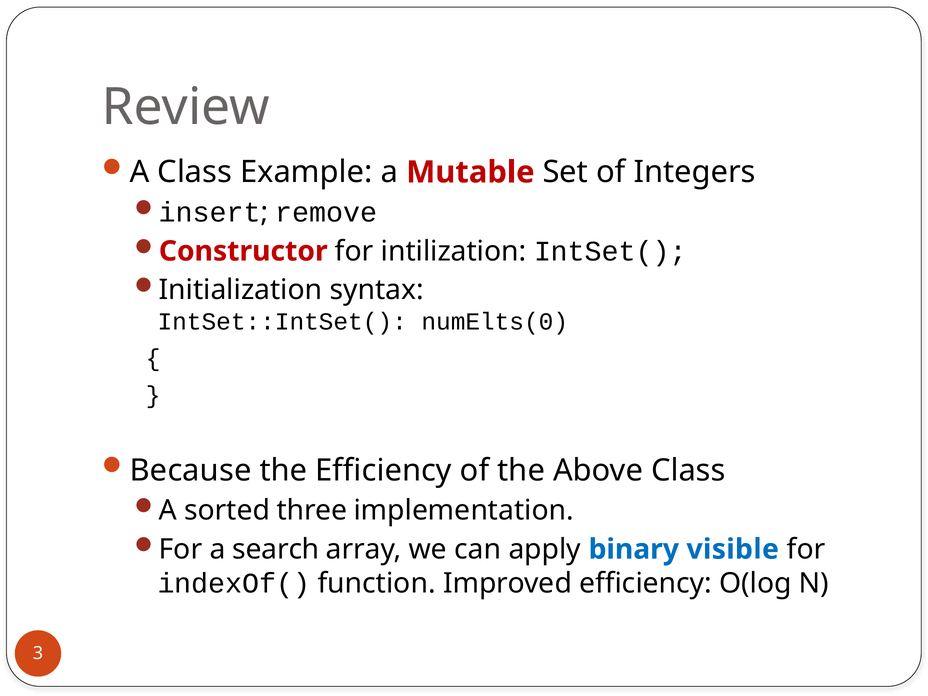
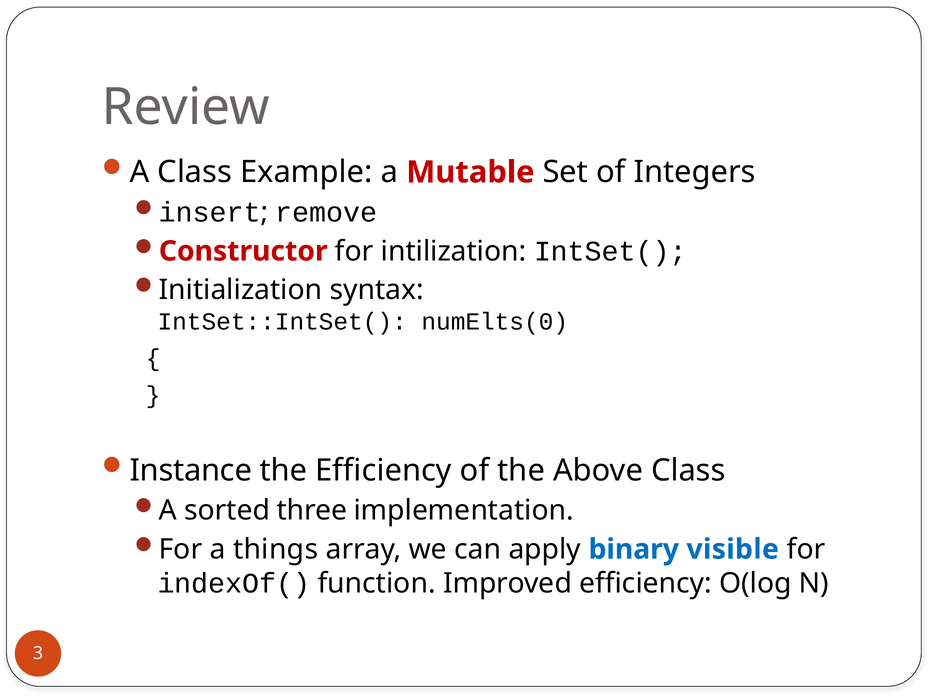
Because: Because -> Instance
search: search -> things
